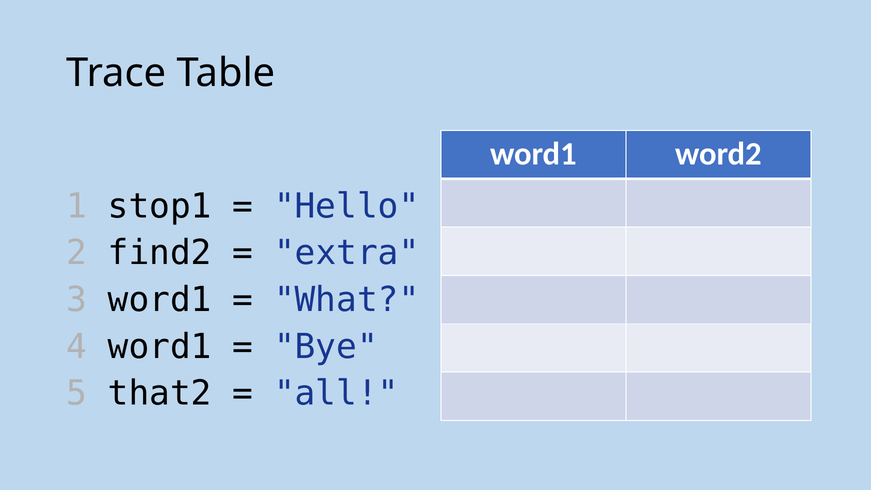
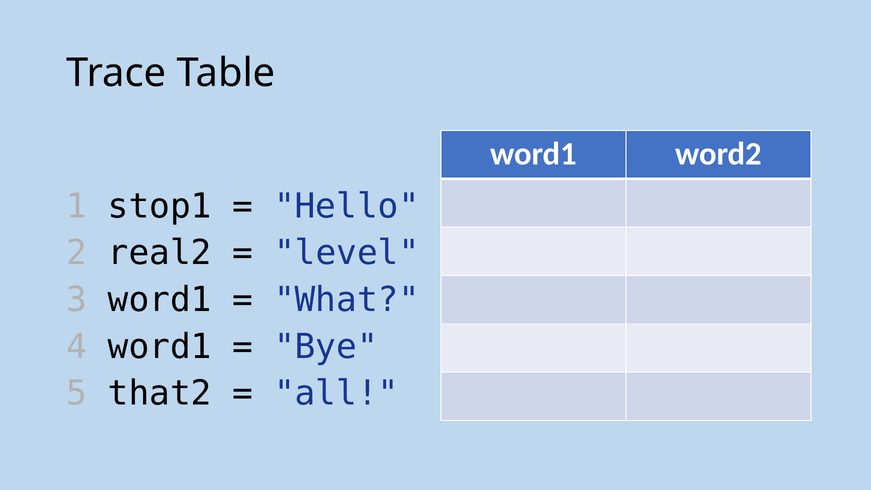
find2: find2 -> real2
extra: extra -> level
